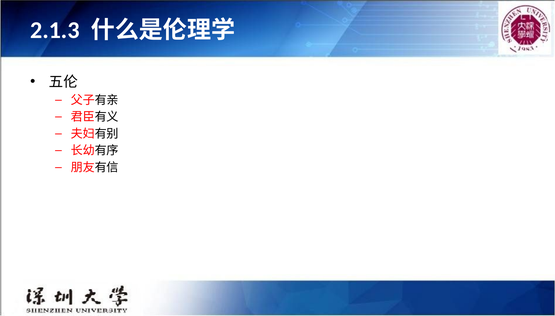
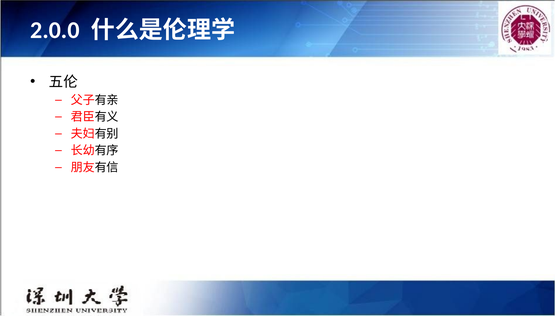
2.1.3: 2.1.3 -> 2.0.0
